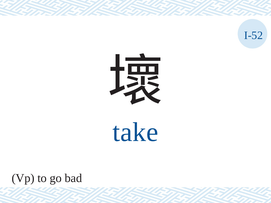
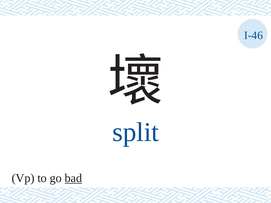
I-52: I-52 -> I-46
take: take -> split
bad underline: none -> present
